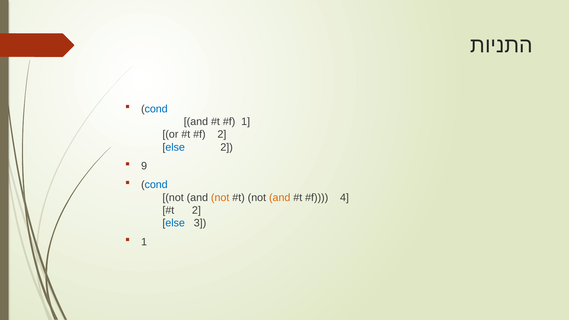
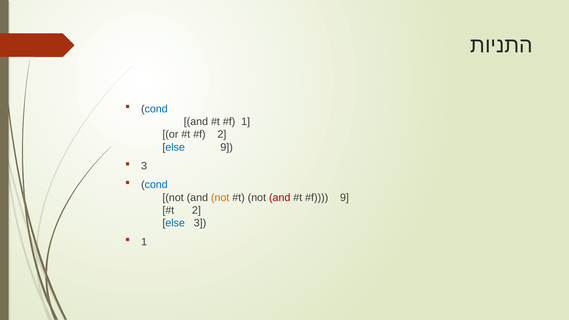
else 2: 2 -> 9
9 at (144, 166): 9 -> 3
and at (280, 198) colour: orange -> red
4 at (345, 198): 4 -> 9
